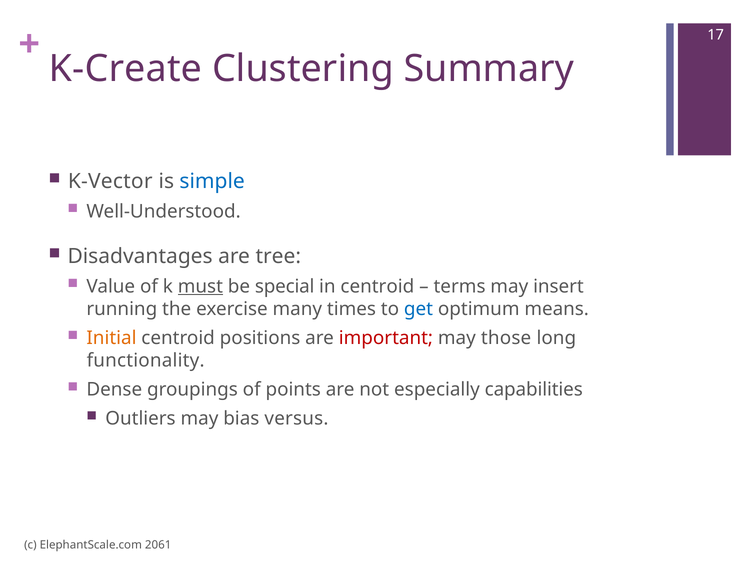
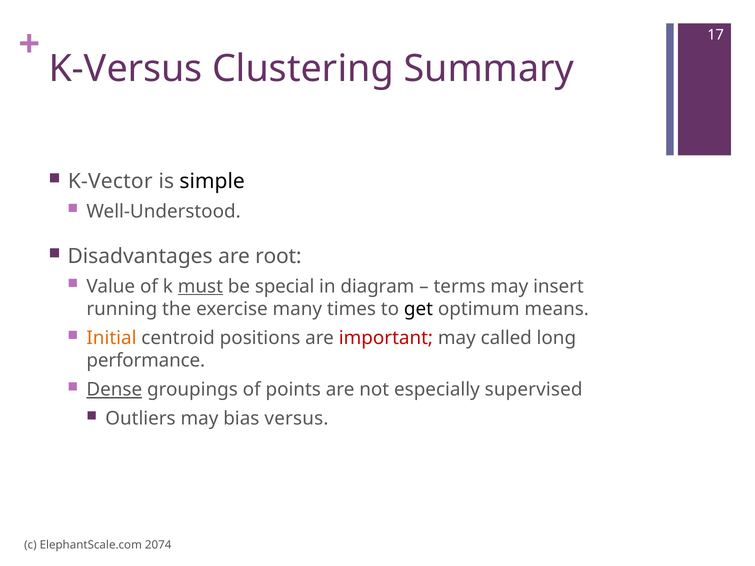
K-Create: K-Create -> K-Versus
simple colour: blue -> black
tree: tree -> root
in centroid: centroid -> diagram
get colour: blue -> black
those: those -> called
functionality: functionality -> performance
Dense underline: none -> present
capabilities: capabilities -> supervised
2061: 2061 -> 2074
